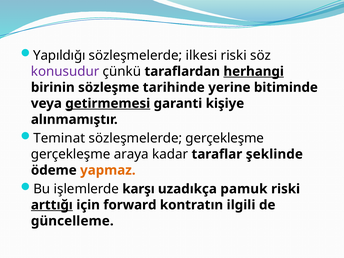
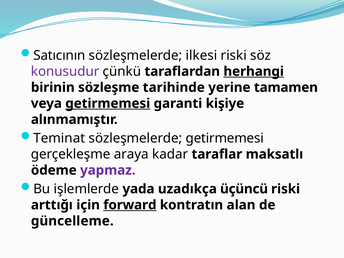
Yapıldığı: Yapıldığı -> Satıcının
bitiminde: bitiminde -> tamamen
sözleşmelerde gerçekleşme: gerçekleşme -> getirmemesi
şeklinde: şeklinde -> maksatlı
yapmaz colour: orange -> purple
karşı: karşı -> yada
pamuk: pamuk -> üçüncü
arttığı underline: present -> none
forward underline: none -> present
ilgili: ilgili -> alan
